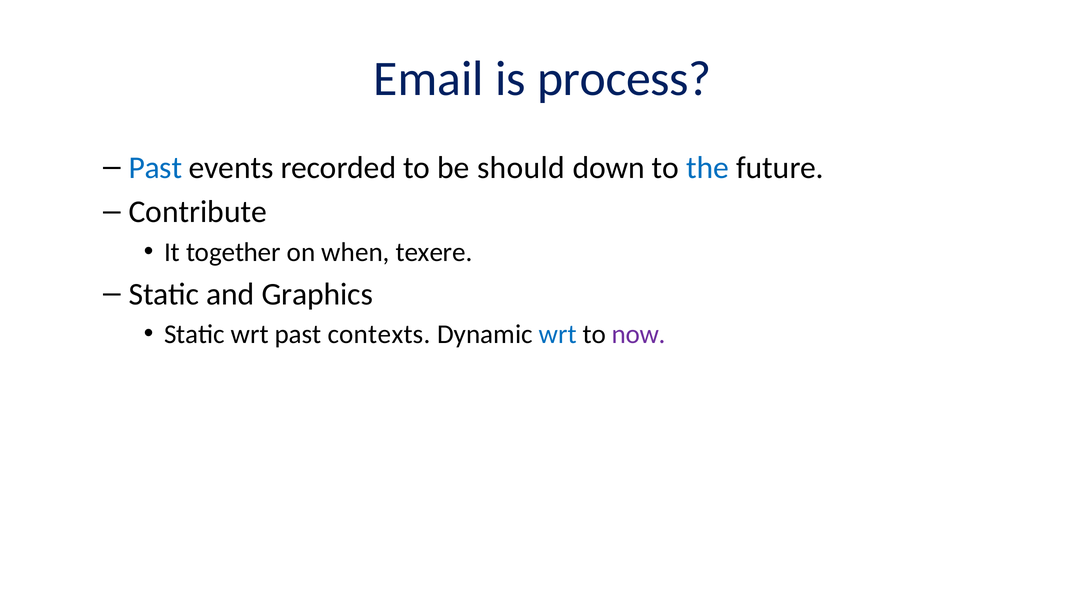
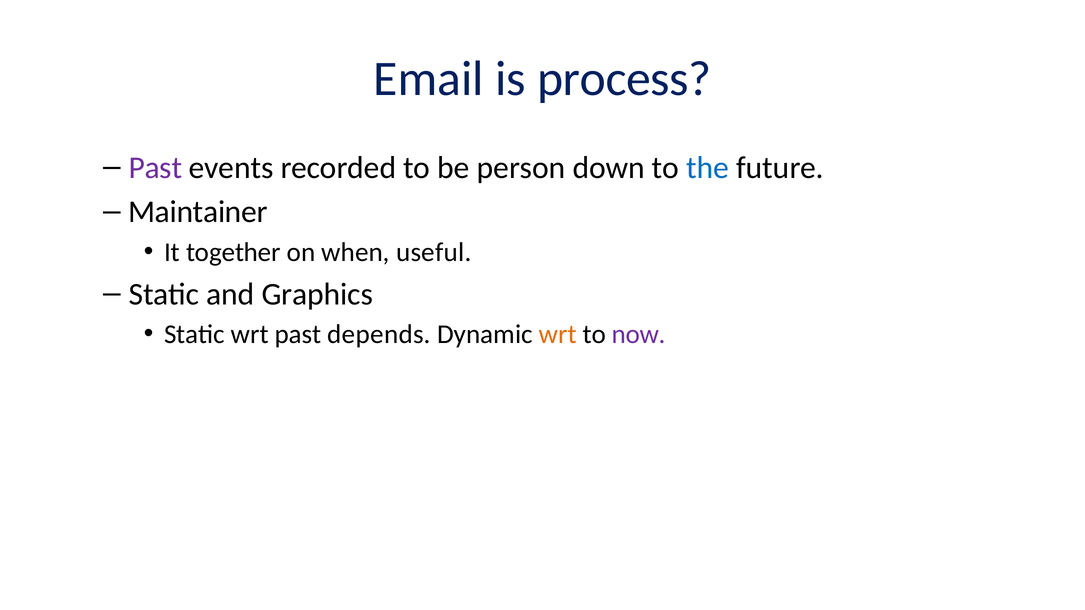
Past at (155, 168) colour: blue -> purple
should: should -> person
Contribute: Contribute -> Maintainer
texere: texere -> useful
contexts: contexts -> depends
wrt at (558, 335) colour: blue -> orange
